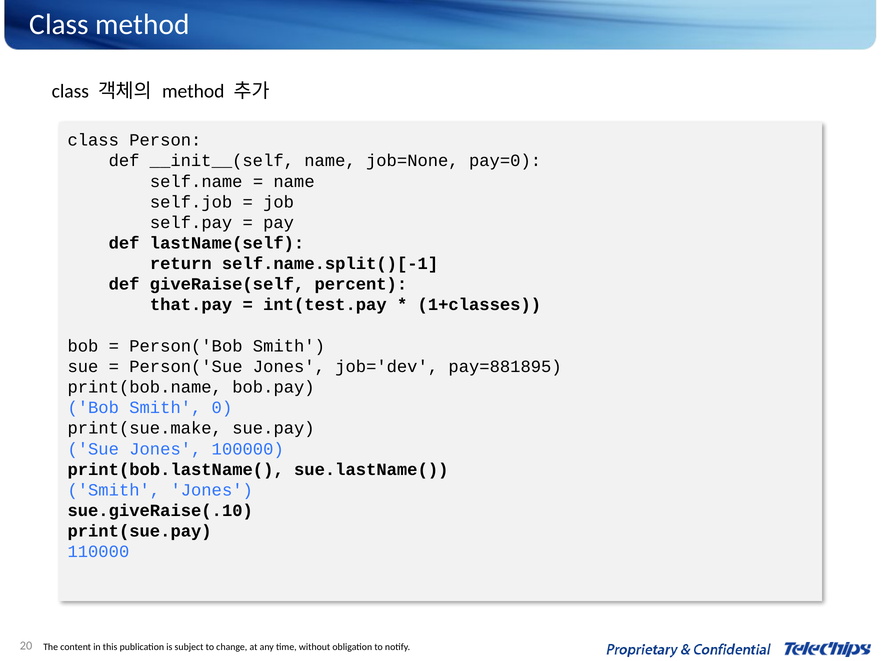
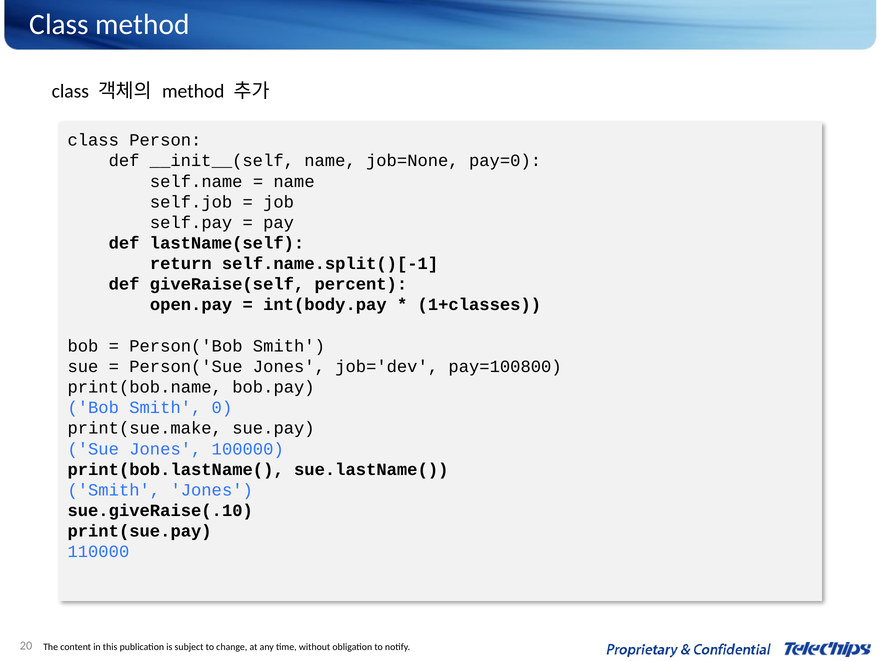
that.pay: that.pay -> open.pay
int(test.pay: int(test.pay -> int(body.pay
pay=881895: pay=881895 -> pay=100800
